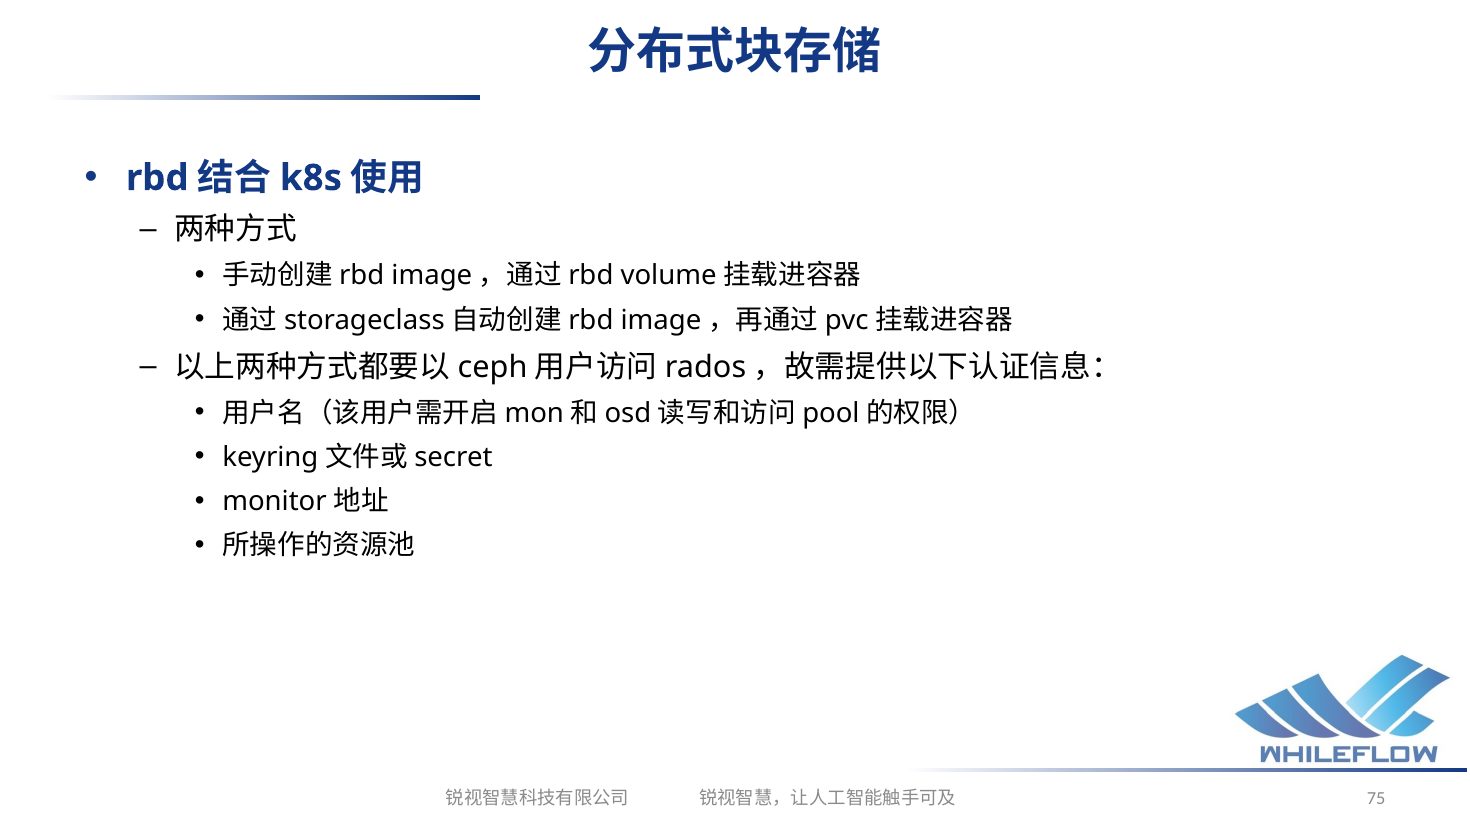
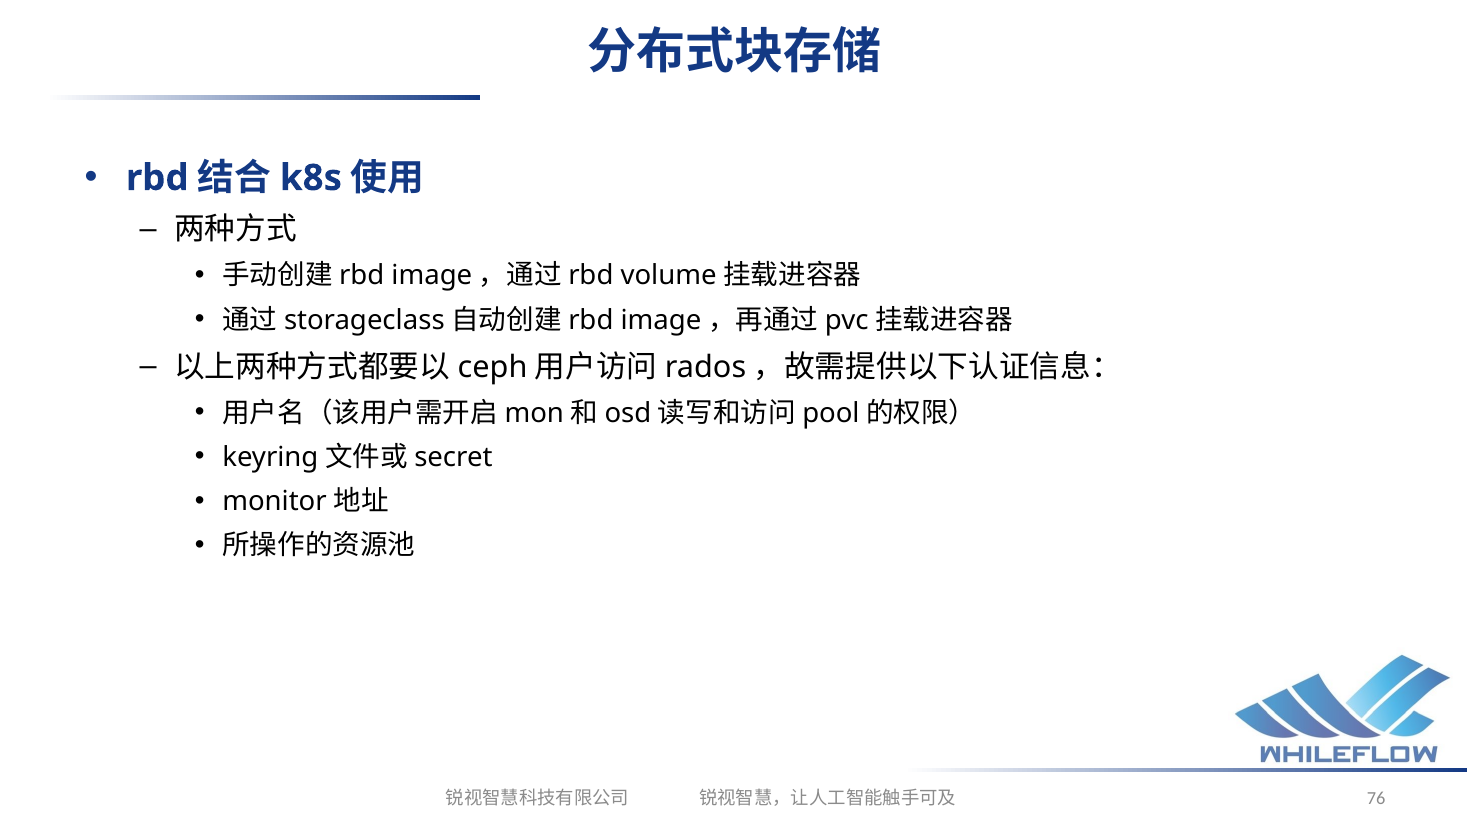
75: 75 -> 76
